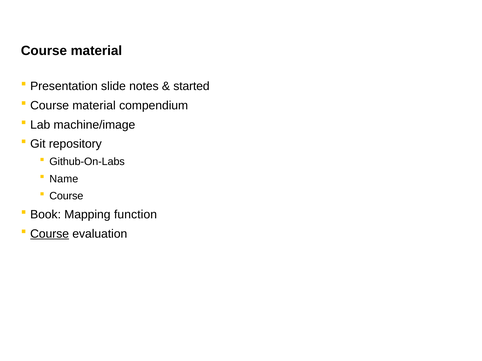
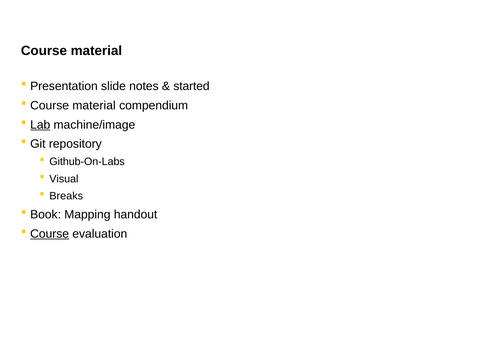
Lab underline: none -> present
Name: Name -> Visual
Course at (66, 196): Course -> Breaks
function: function -> handout
